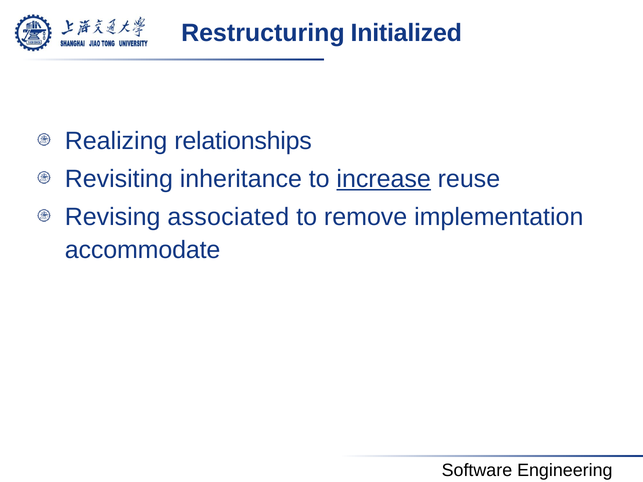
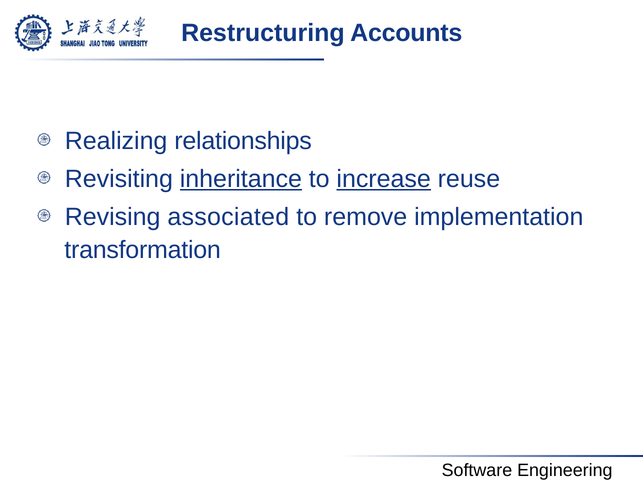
Initialized: Initialized -> Accounts
inheritance underline: none -> present
accommodate: accommodate -> transformation
